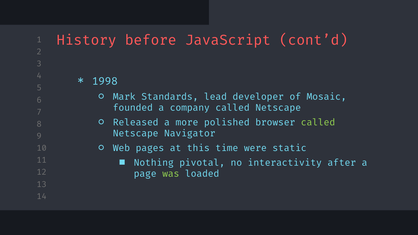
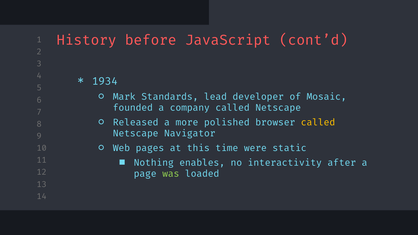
1998: 1998 -> 1934
called at (318, 122) colour: light green -> yellow
pivotal: pivotal -> enables
